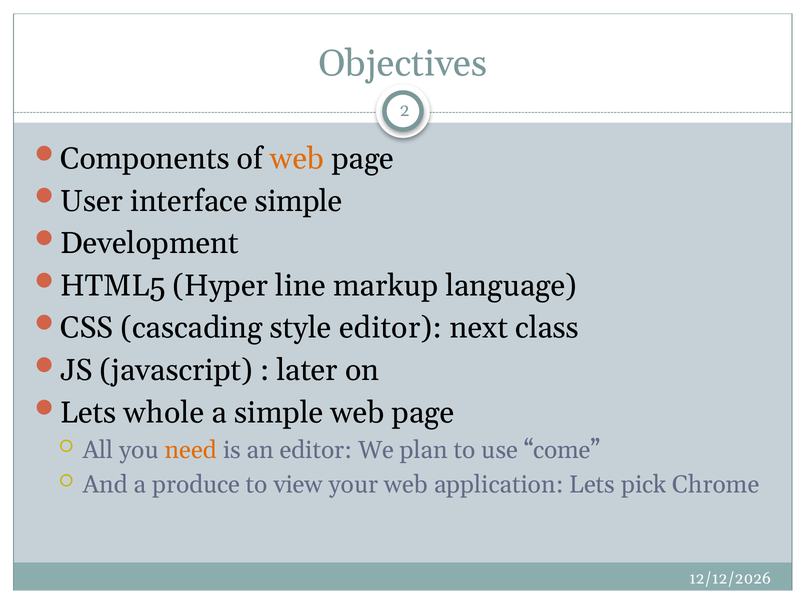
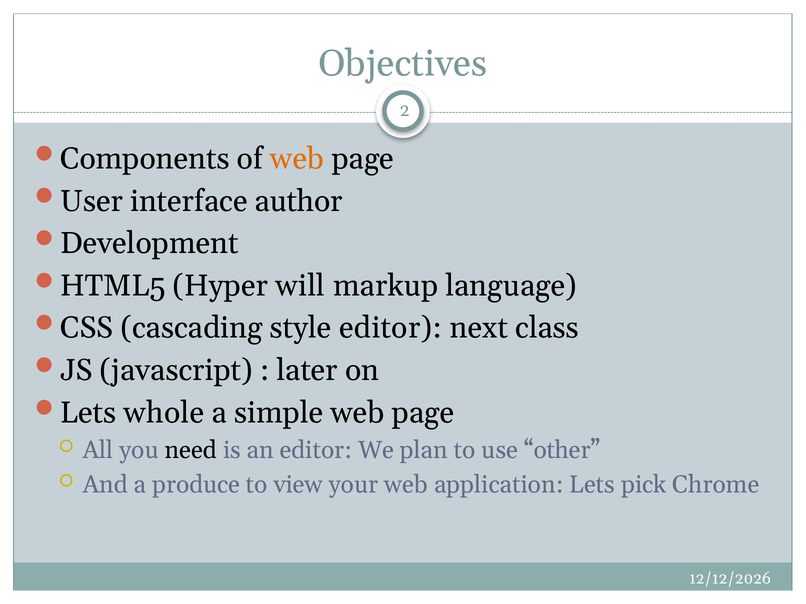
interface simple: simple -> author
line: line -> will
need colour: orange -> black
come: come -> other
